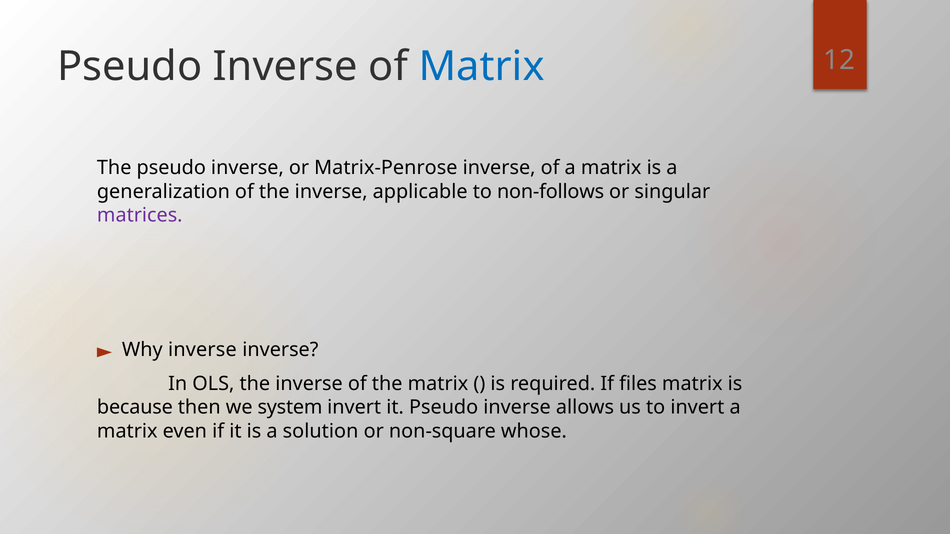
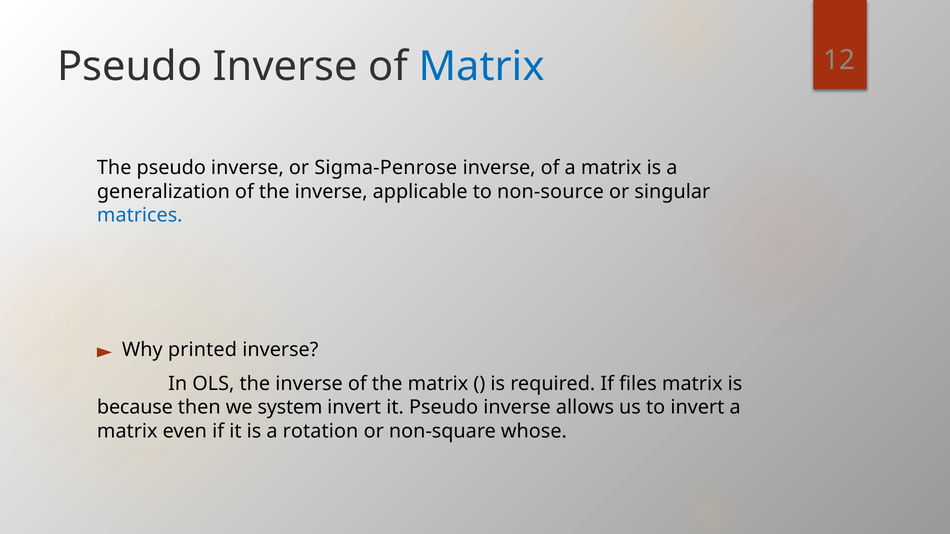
Matrix-Penrose: Matrix-Penrose -> Sigma-Penrose
non-follows: non-follows -> non-source
matrices colour: purple -> blue
Why inverse: inverse -> printed
solution: solution -> rotation
